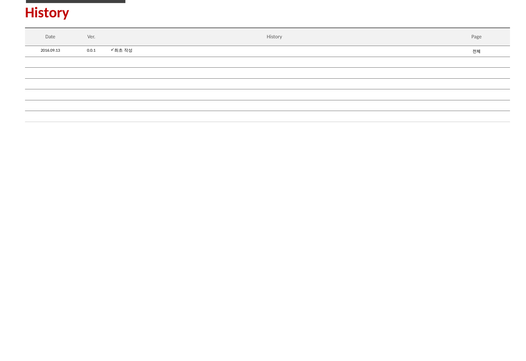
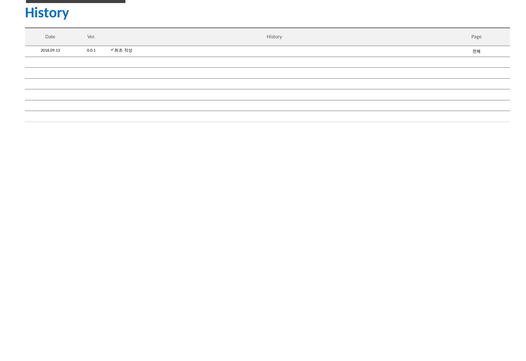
History at (47, 13) colour: red -> blue
